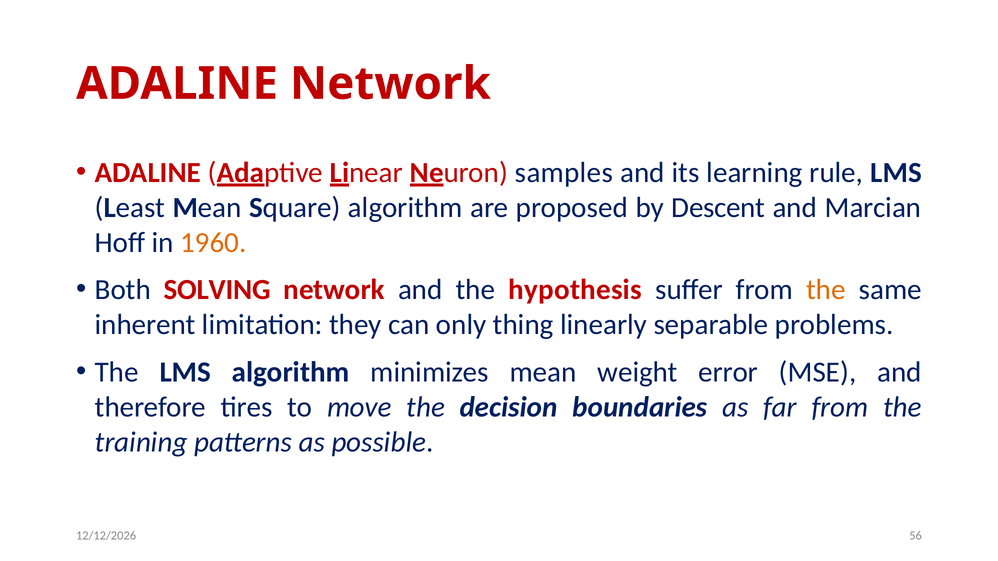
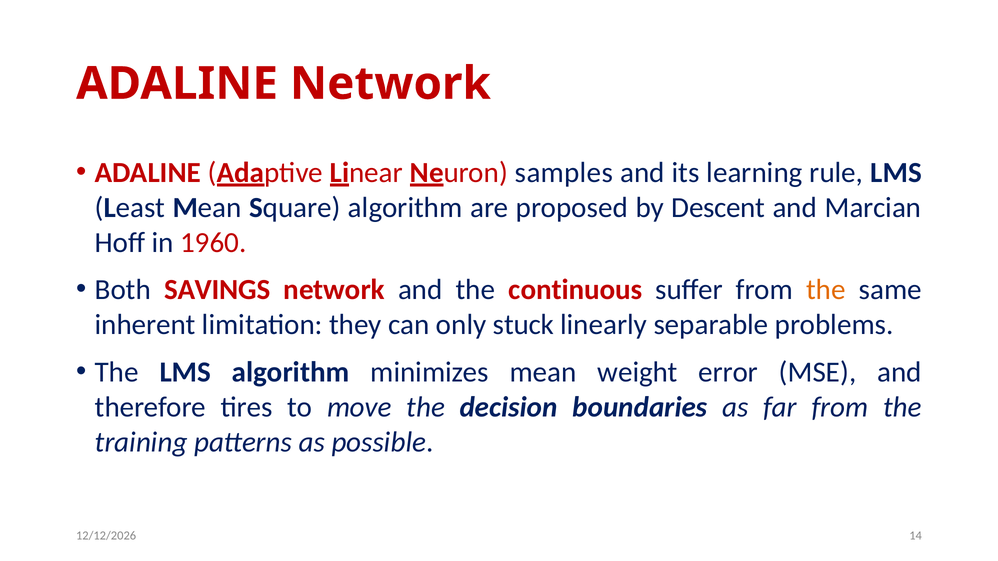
1960 colour: orange -> red
SOLVING: SOLVING -> SAVINGS
hypothesis: hypothesis -> continuous
thing: thing -> stuck
56: 56 -> 14
